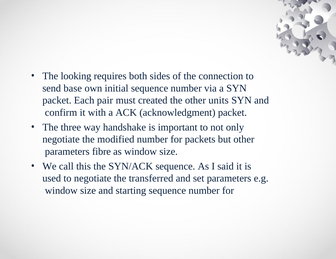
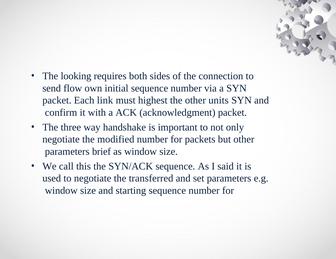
base: base -> flow
pair: pair -> link
created: created -> highest
fibre: fibre -> brief
